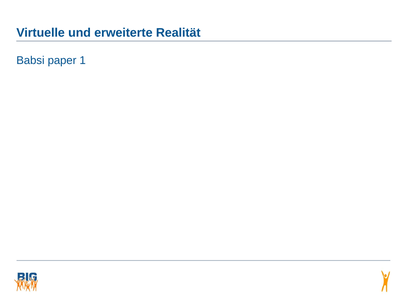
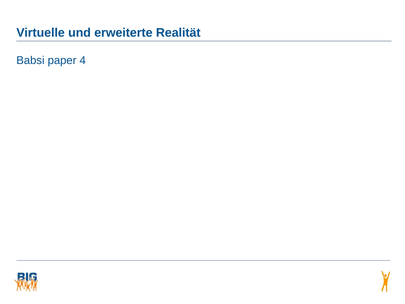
1: 1 -> 4
